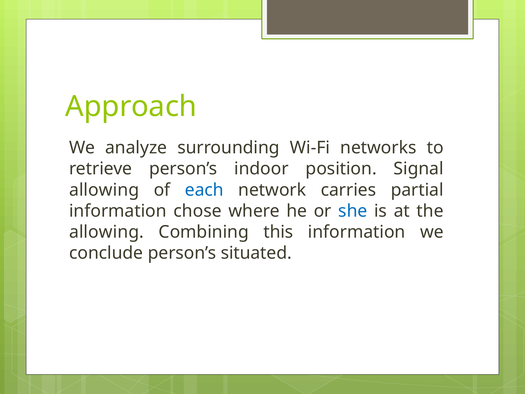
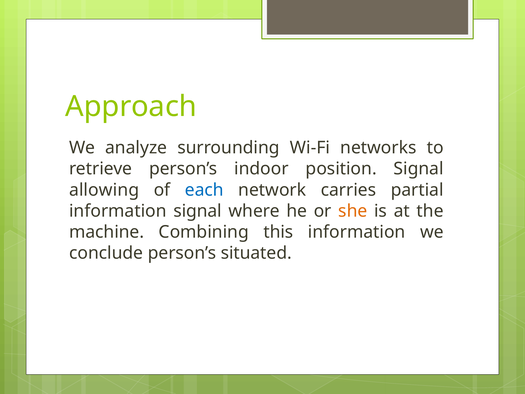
information chose: chose -> signal
she colour: blue -> orange
allowing at (107, 232): allowing -> machine
